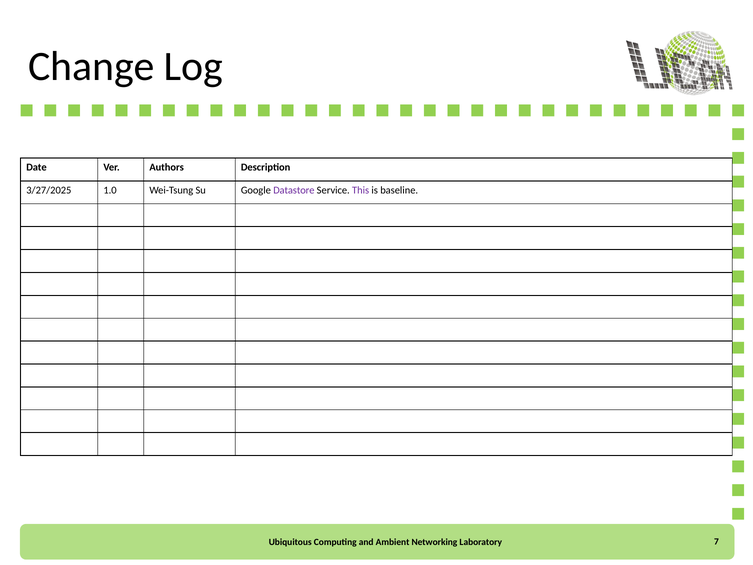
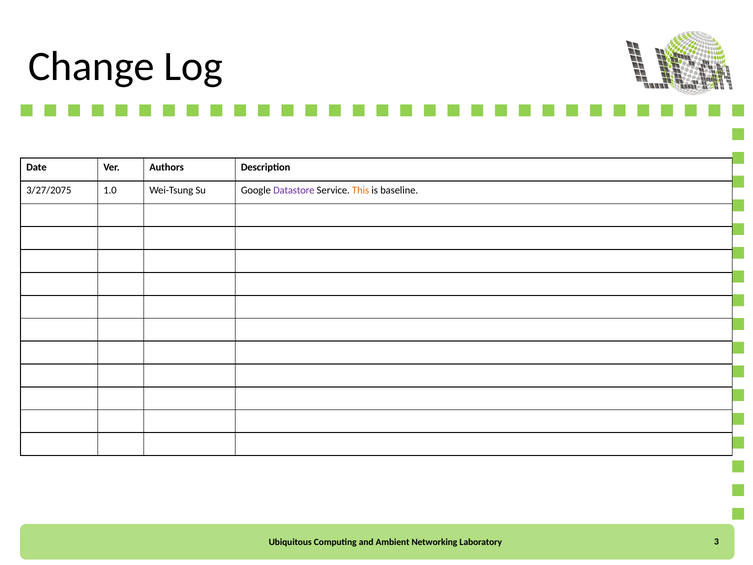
3/27/2025: 3/27/2025 -> 3/27/2075
This colour: purple -> orange
7: 7 -> 3
